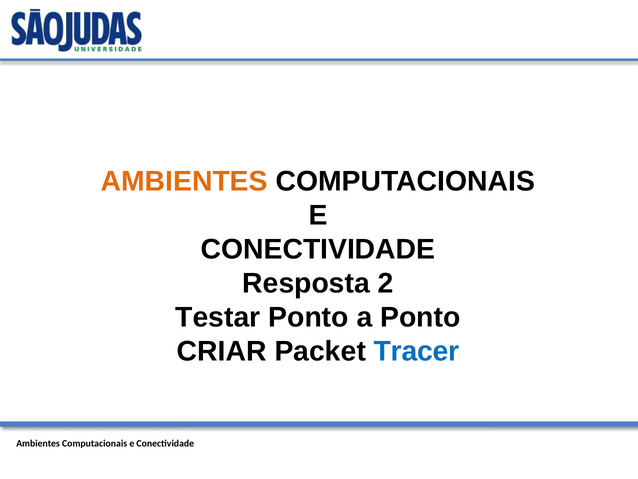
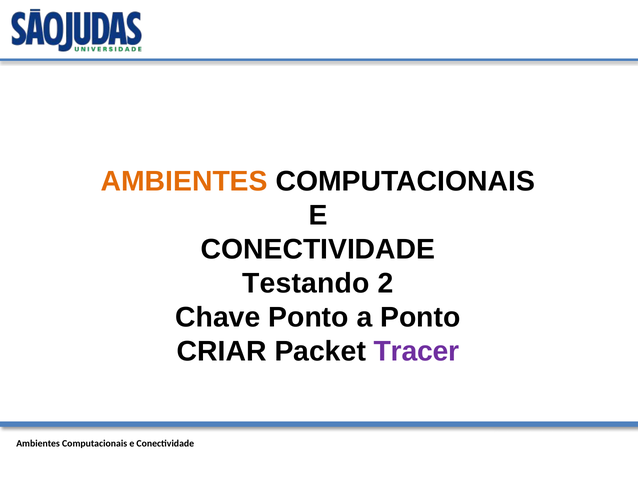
Resposta: Resposta -> Testando
Testar: Testar -> Chave
Tracer colour: blue -> purple
